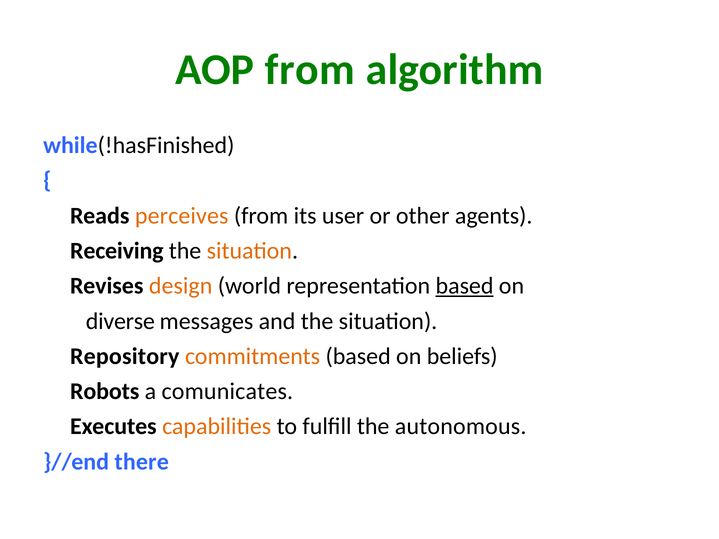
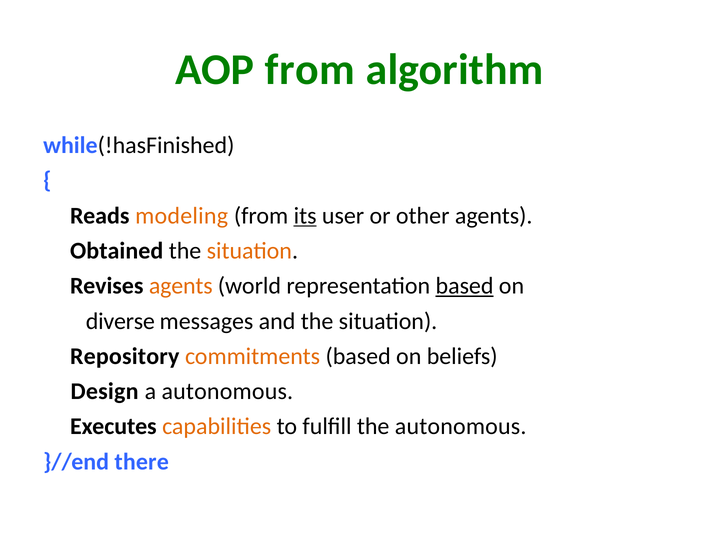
perceives: perceives -> modeling
its underline: none -> present
Receiving: Receiving -> Obtained
Revises design: design -> agents
Robots: Robots -> Design
a comunicates: comunicates -> autonomous
